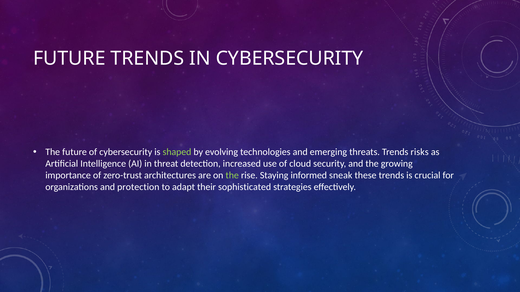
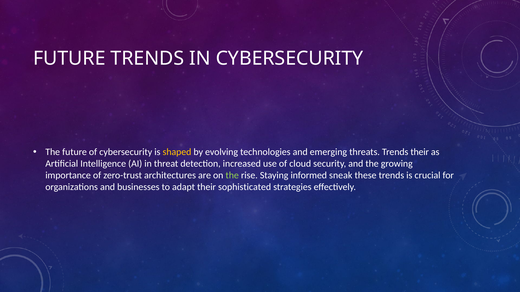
shaped colour: light green -> yellow
Trends risks: risks -> their
protection: protection -> businesses
